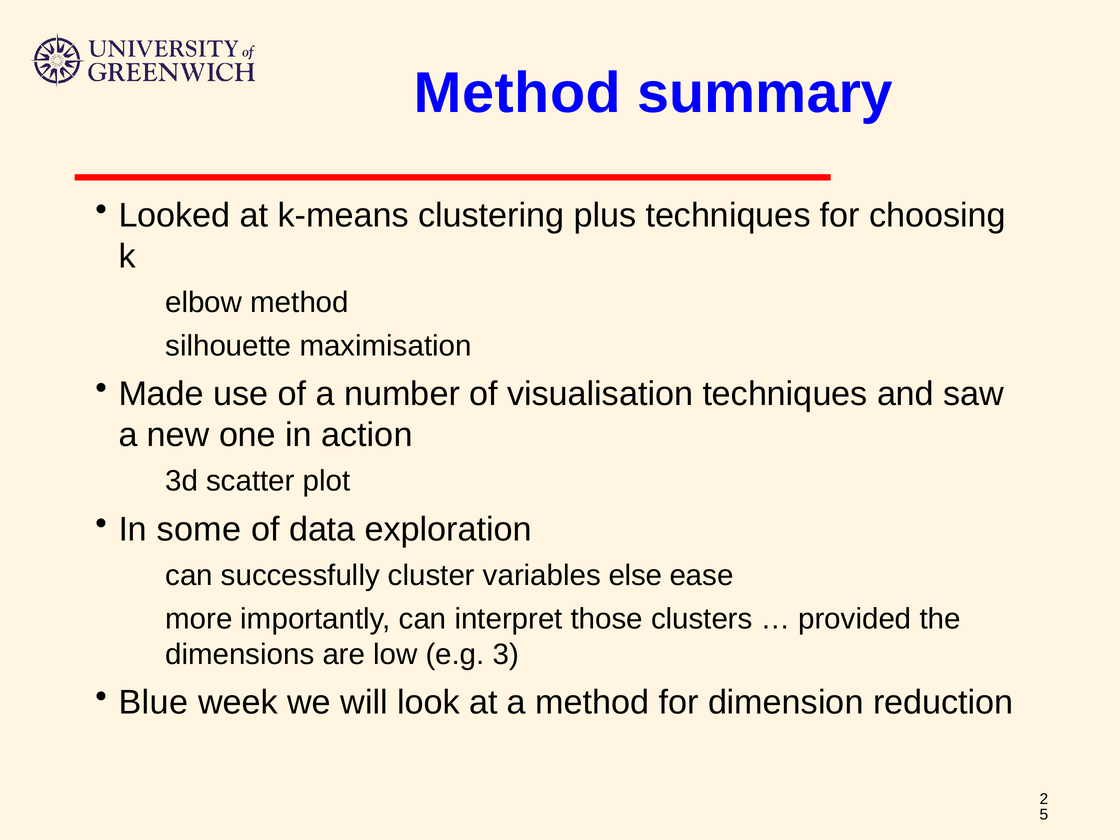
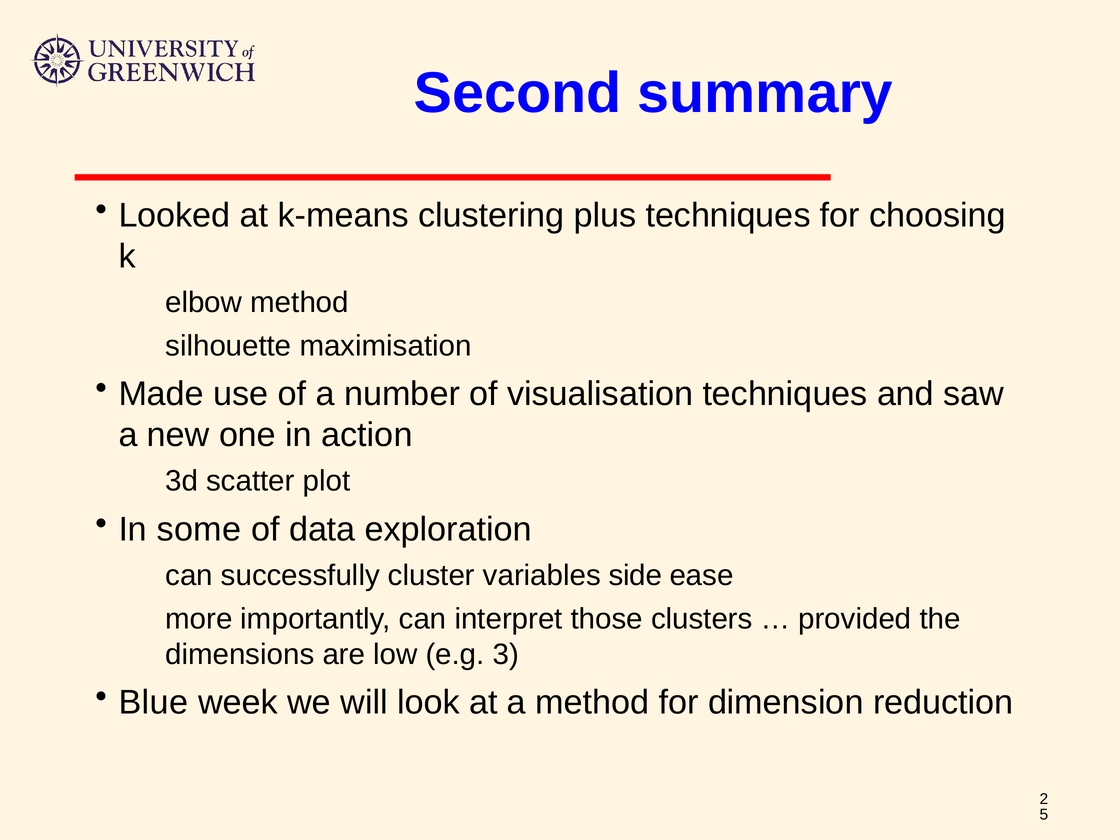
Method at (517, 93): Method -> Second
else: else -> side
